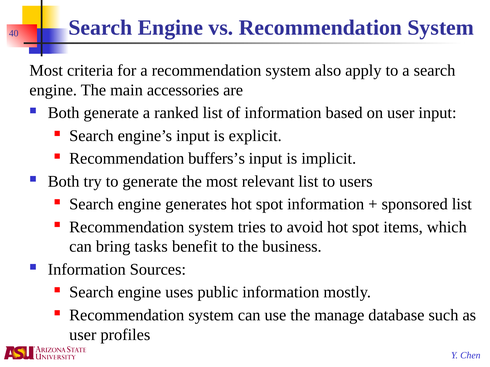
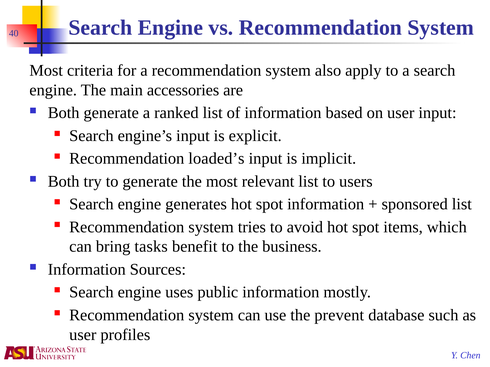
buffers’s: buffers’s -> loaded’s
manage: manage -> prevent
